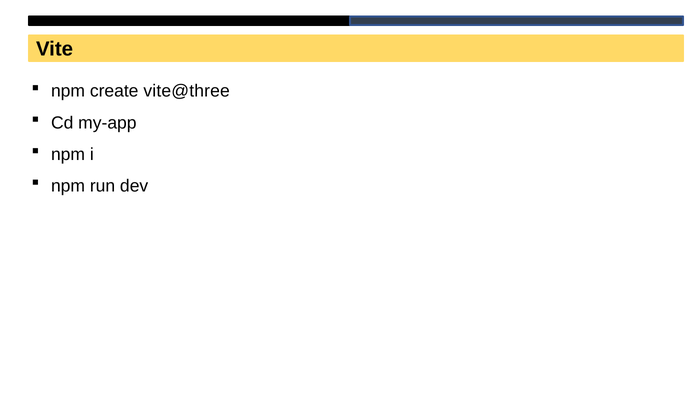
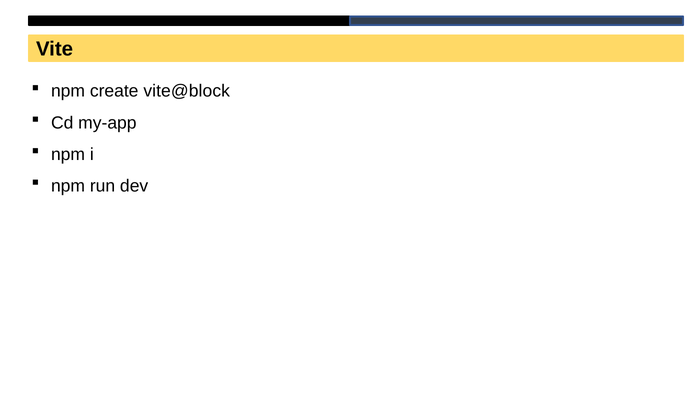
vite@three: vite@three -> vite@block
